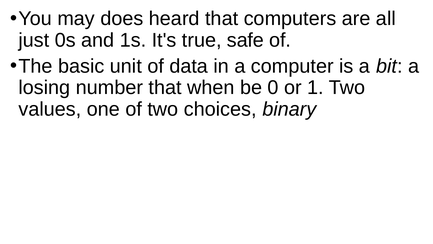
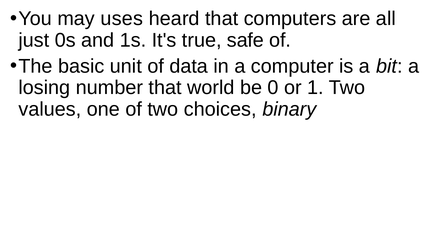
does: does -> uses
when: when -> world
